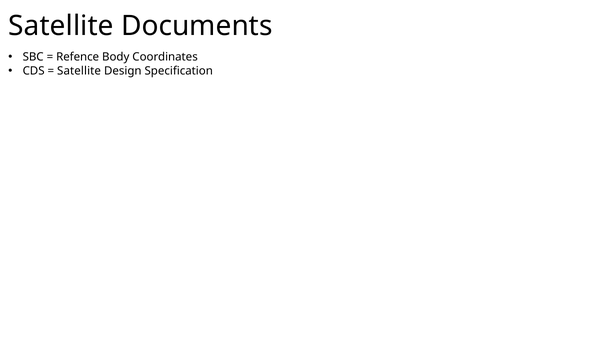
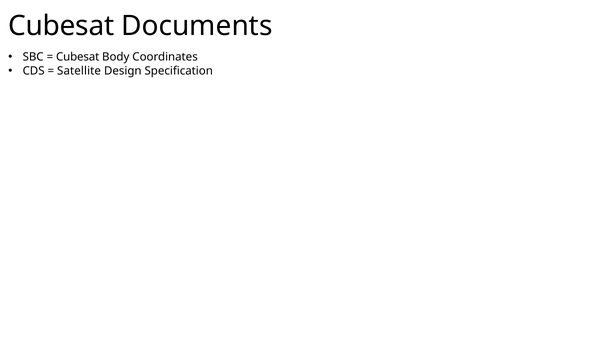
Satellite at (61, 26): Satellite -> Cubesat
Refence at (78, 57): Refence -> Cubesat
